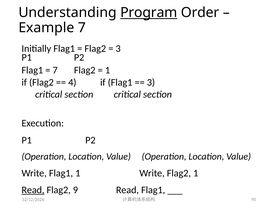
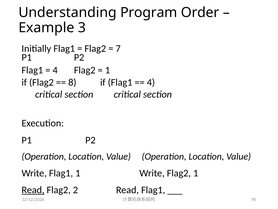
Program underline: present -> none
Example 7: 7 -> 3
3 at (118, 48): 3 -> 7
7 at (55, 70): 7 -> 4
4: 4 -> 8
3 at (151, 82): 3 -> 4
9: 9 -> 2
